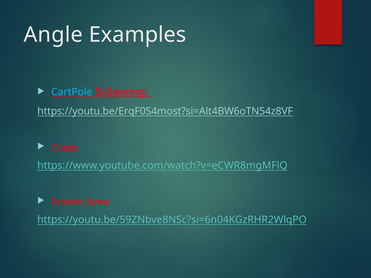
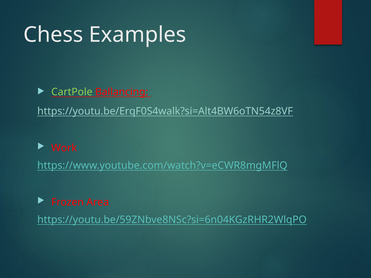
Angle: Angle -> Chess
CartPole colour: light blue -> light green
https://youtu.be/ErqF0S4most?si=Alt4BW6oTN54z8VF: https://youtu.be/ErqF0S4most?si=Alt4BW6oTN54z8VF -> https://youtu.be/ErqF0S4walk?si=Alt4BW6oTN54z8VF
Costs: Costs -> Work
